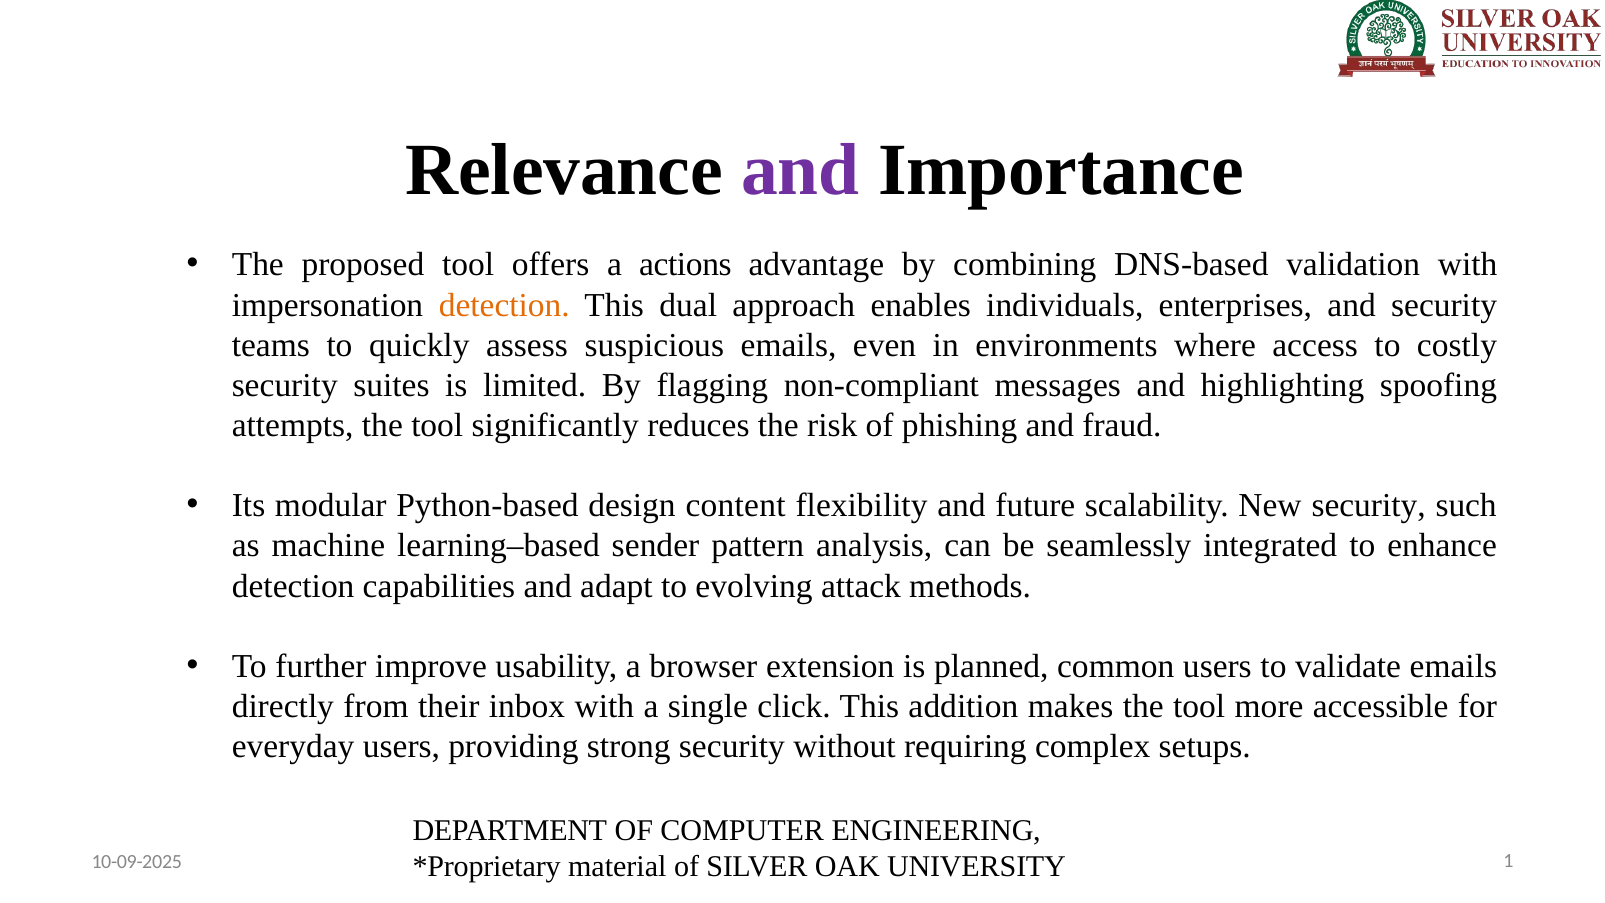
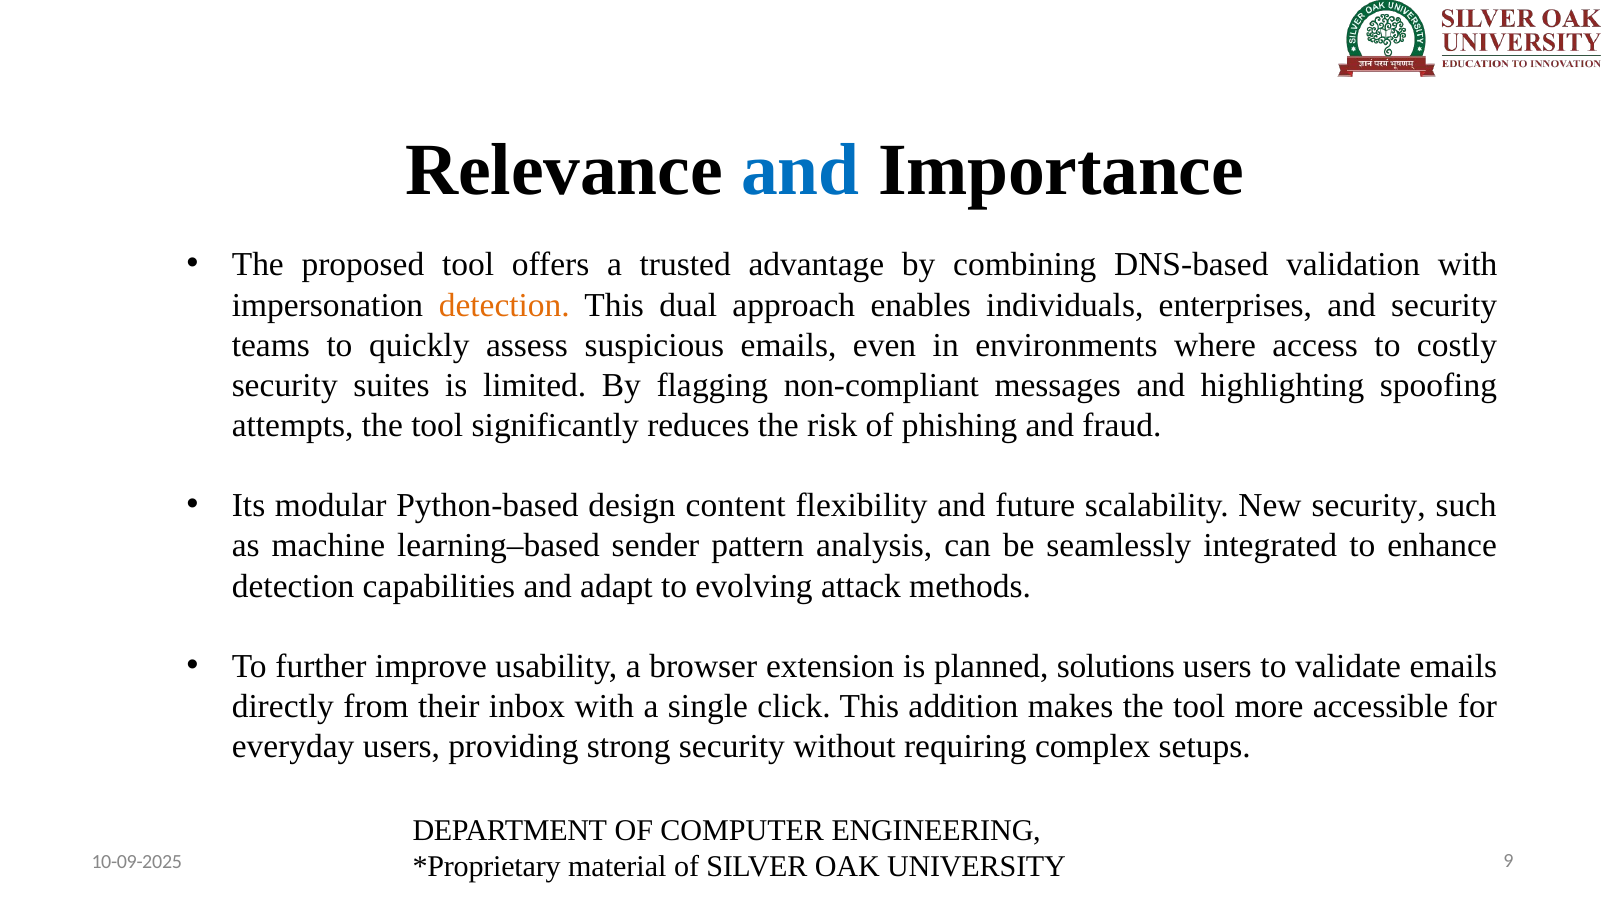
and at (801, 170) colour: purple -> blue
actions: actions -> trusted
common: common -> solutions
1: 1 -> 9
